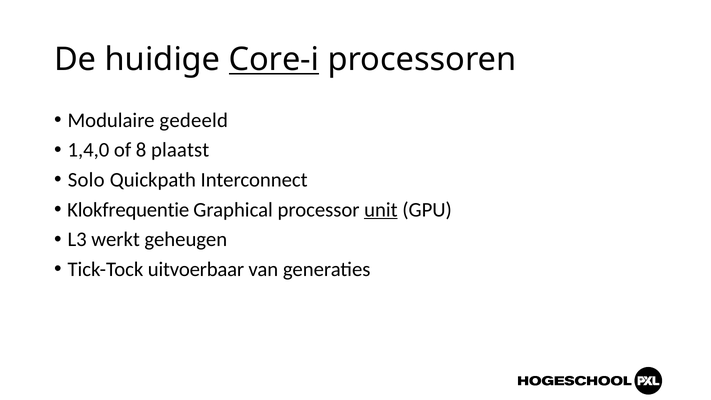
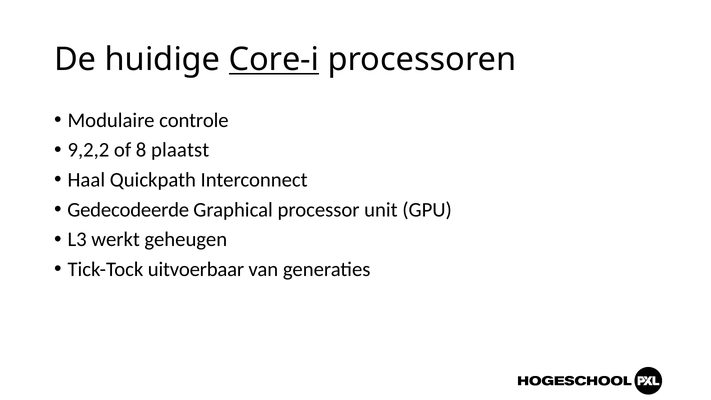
gedeeld: gedeeld -> controle
1,4,0: 1,4,0 -> 9,2,2
Solo: Solo -> Haal
Klokfrequentie: Klokfrequentie -> Gedecodeerde
unit underline: present -> none
